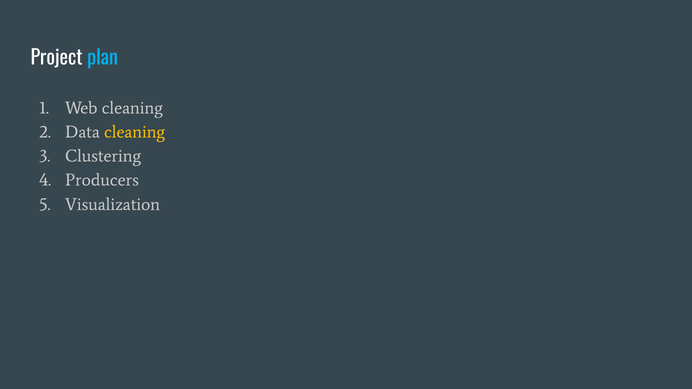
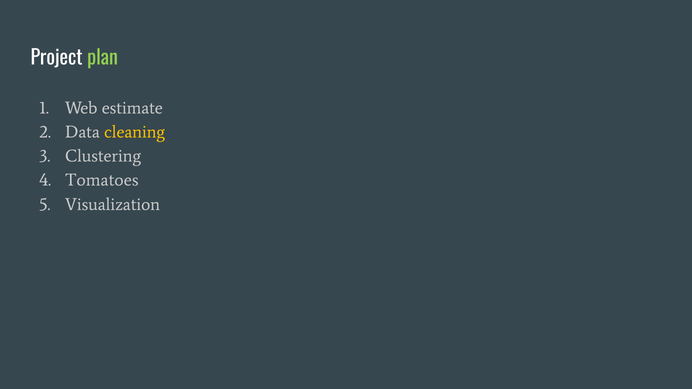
plan colour: light blue -> light green
Web cleaning: cleaning -> estimate
Producers: Producers -> Tomatoes
